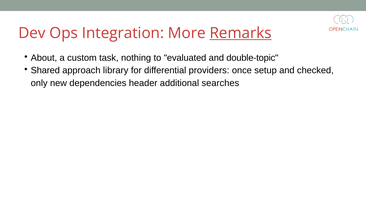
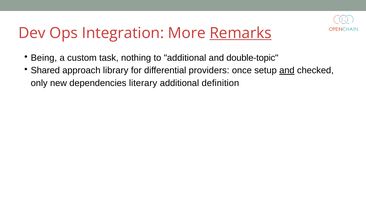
About: About -> Being
to evaluated: evaluated -> additional
and at (287, 70) underline: none -> present
header: header -> literary
searches: searches -> definition
